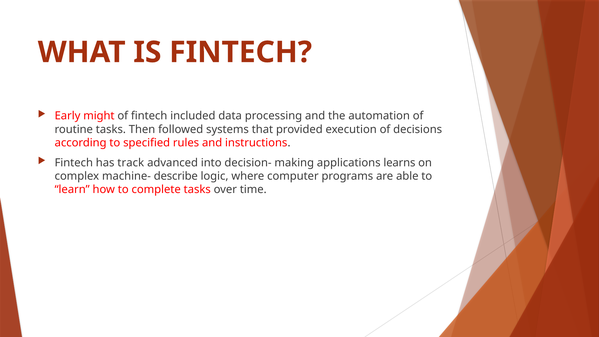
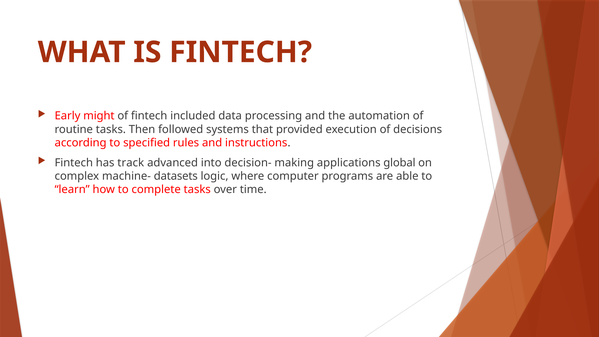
learns: learns -> global
describe: describe -> datasets
